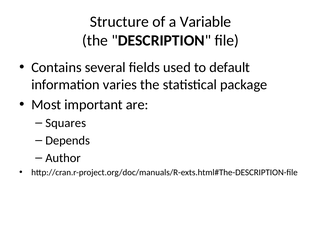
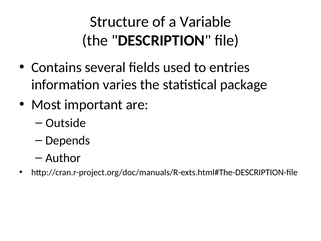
default: default -> entries
Squares: Squares -> Outside
